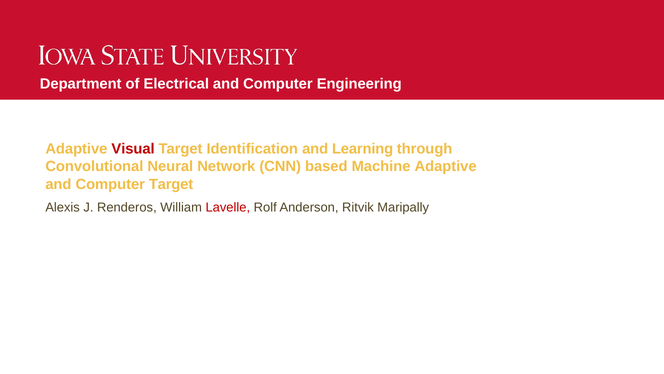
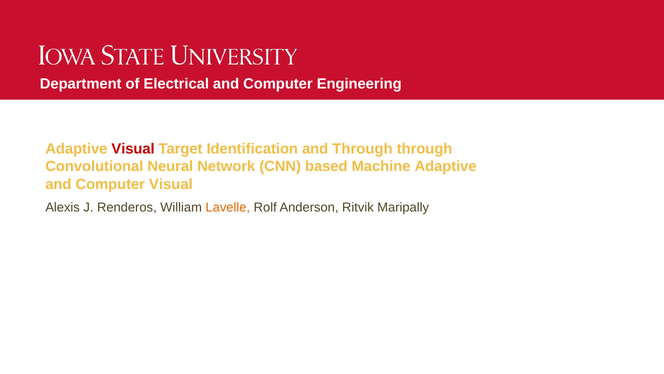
and Learning: Learning -> Through
Computer Target: Target -> Visual
Lavelle colour: red -> orange
